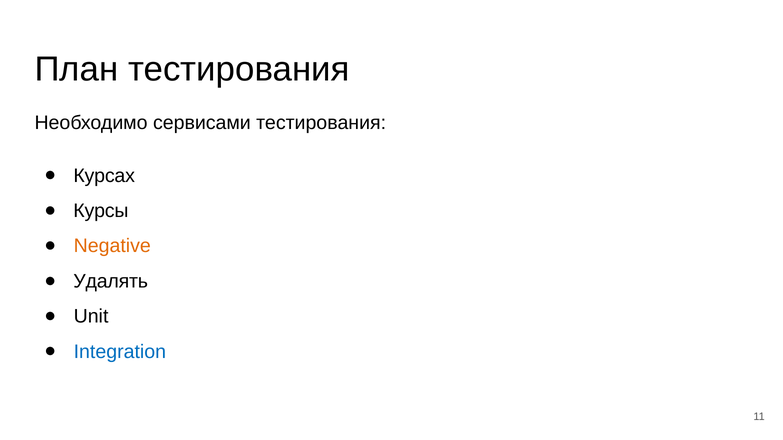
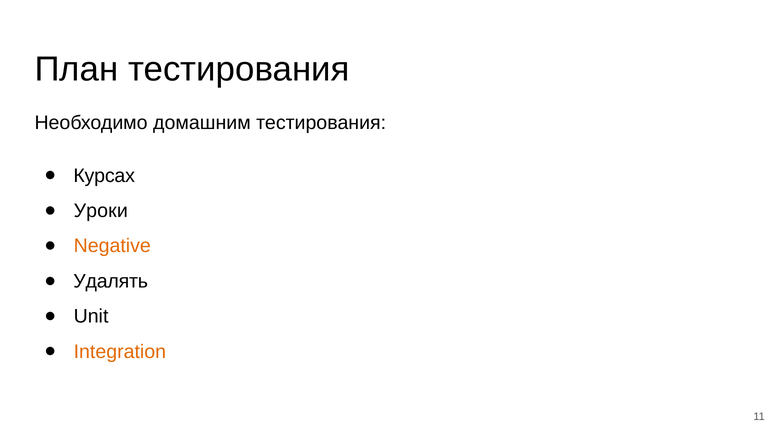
сервисами: сервисами -> домашним
Курсы: Курсы -> Уроки
Integration colour: blue -> orange
